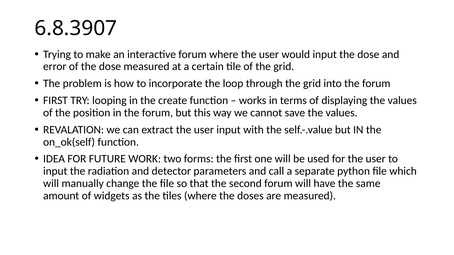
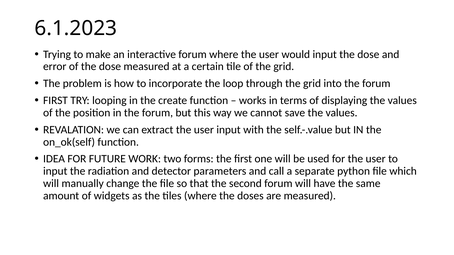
6.8.3907: 6.8.3907 -> 6.1.2023
